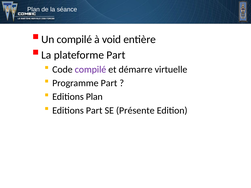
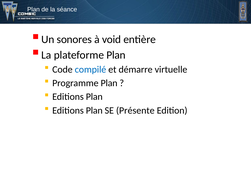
Un compilé: compilé -> sonores
plateforme Part: Part -> Plan
compilé at (90, 70) colour: purple -> blue
Programme Part: Part -> Plan
Part at (94, 111): Part -> Plan
